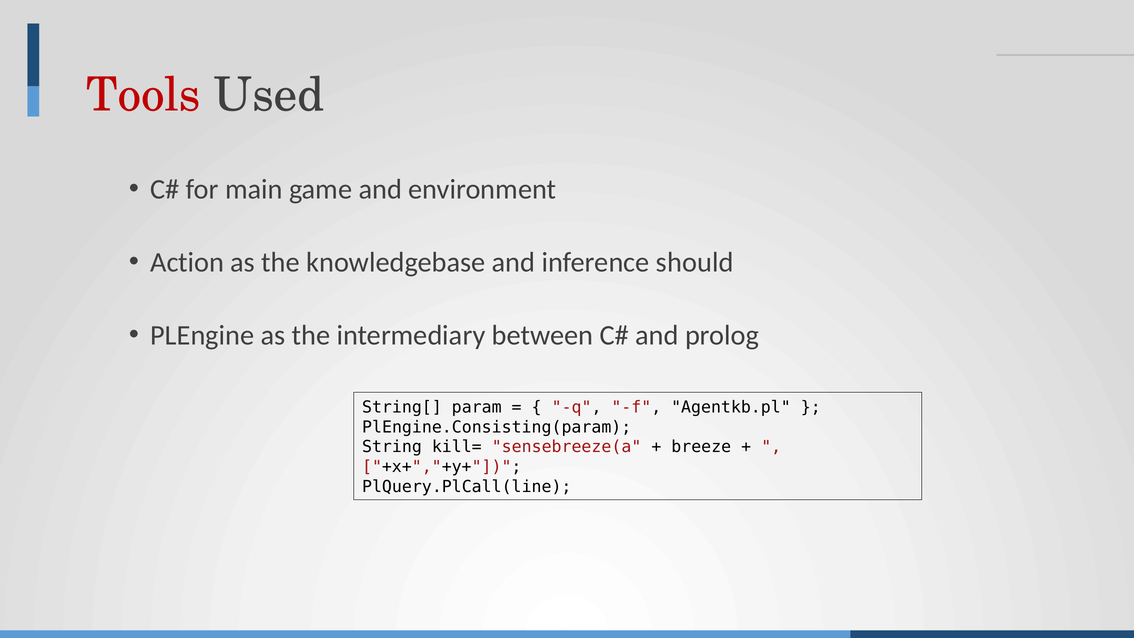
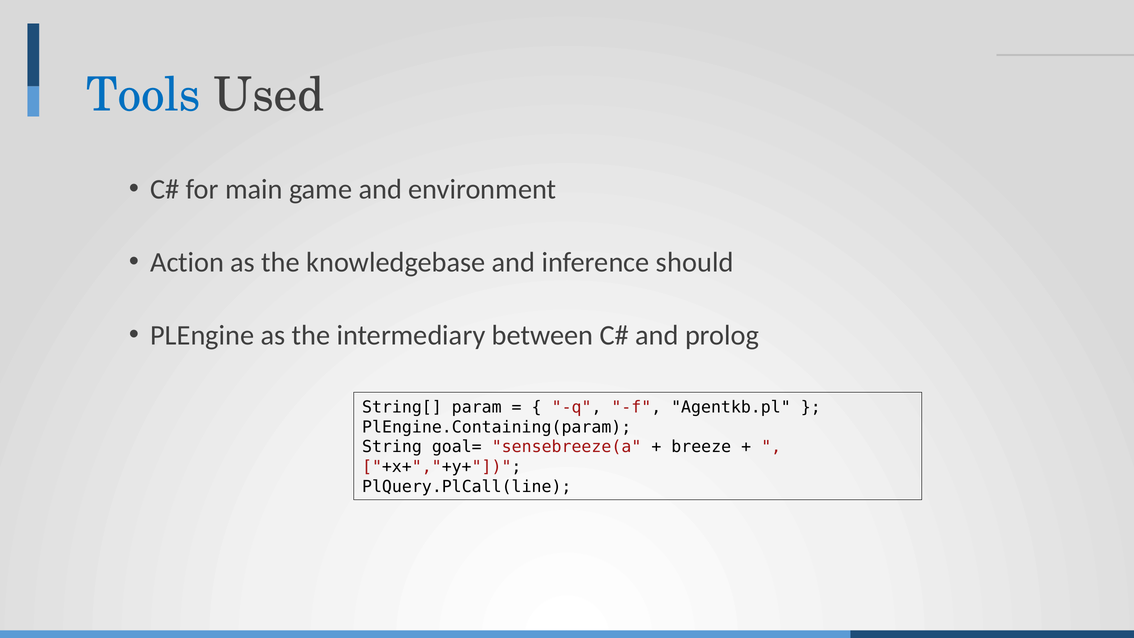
Tools colour: red -> blue
PlEngine.Consisting(param: PlEngine.Consisting(param -> PlEngine.Containing(param
kill=: kill= -> goal=
